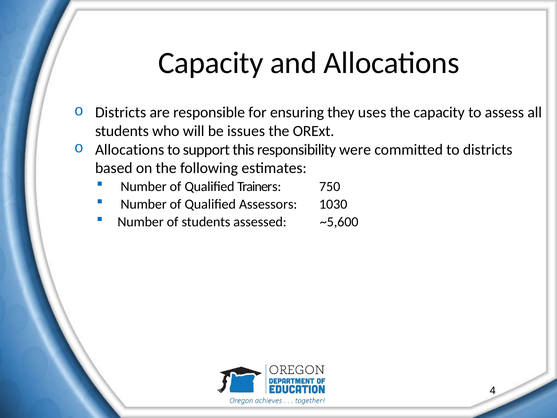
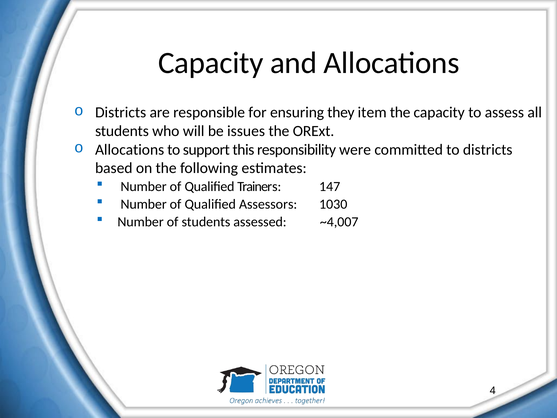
uses: uses -> item
750: 750 -> 147
~5,600: ~5,600 -> ~4,007
